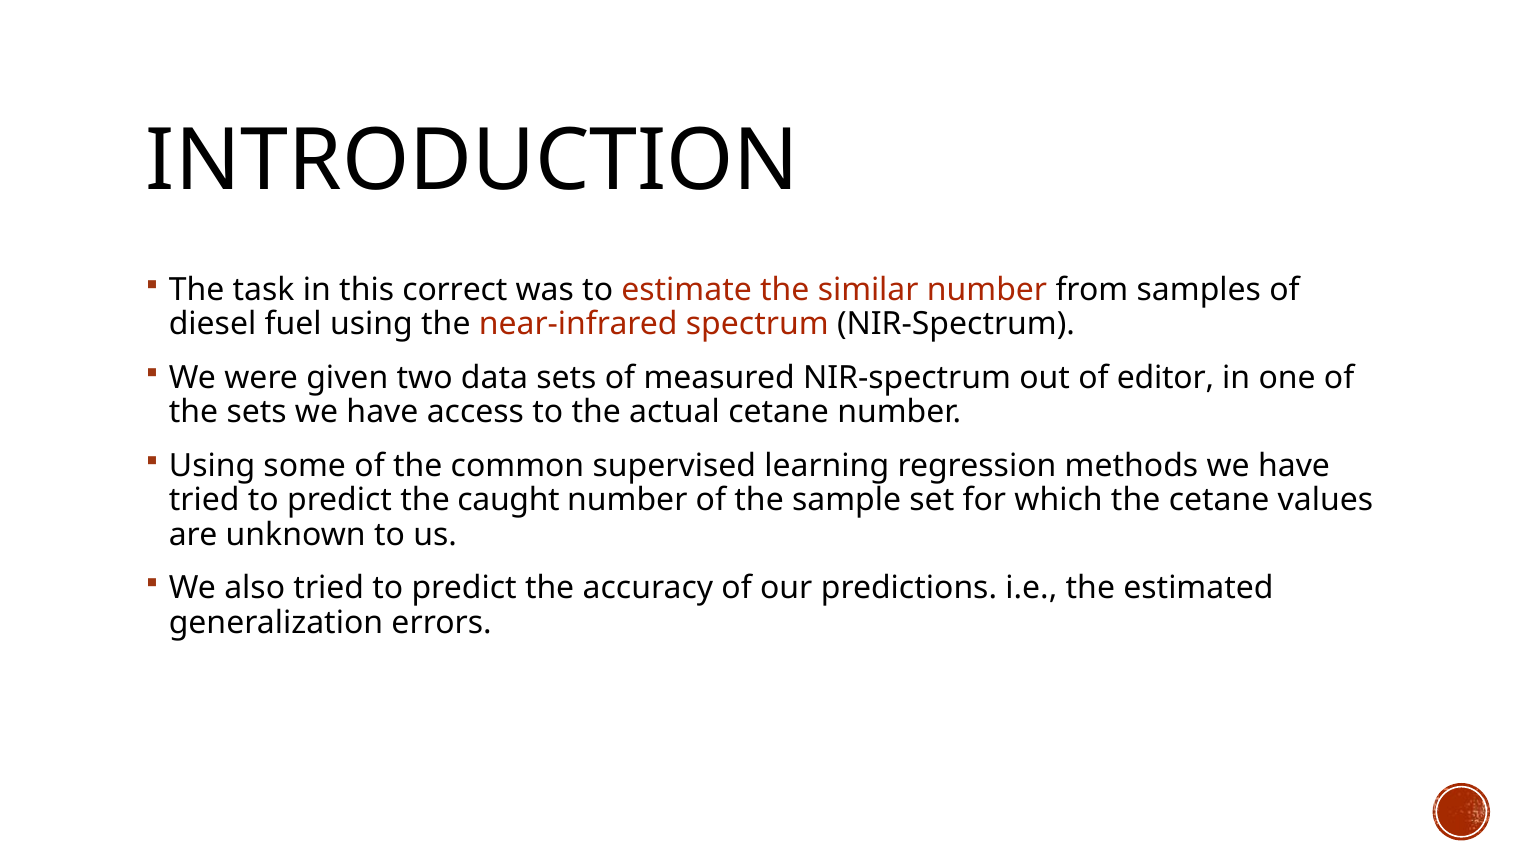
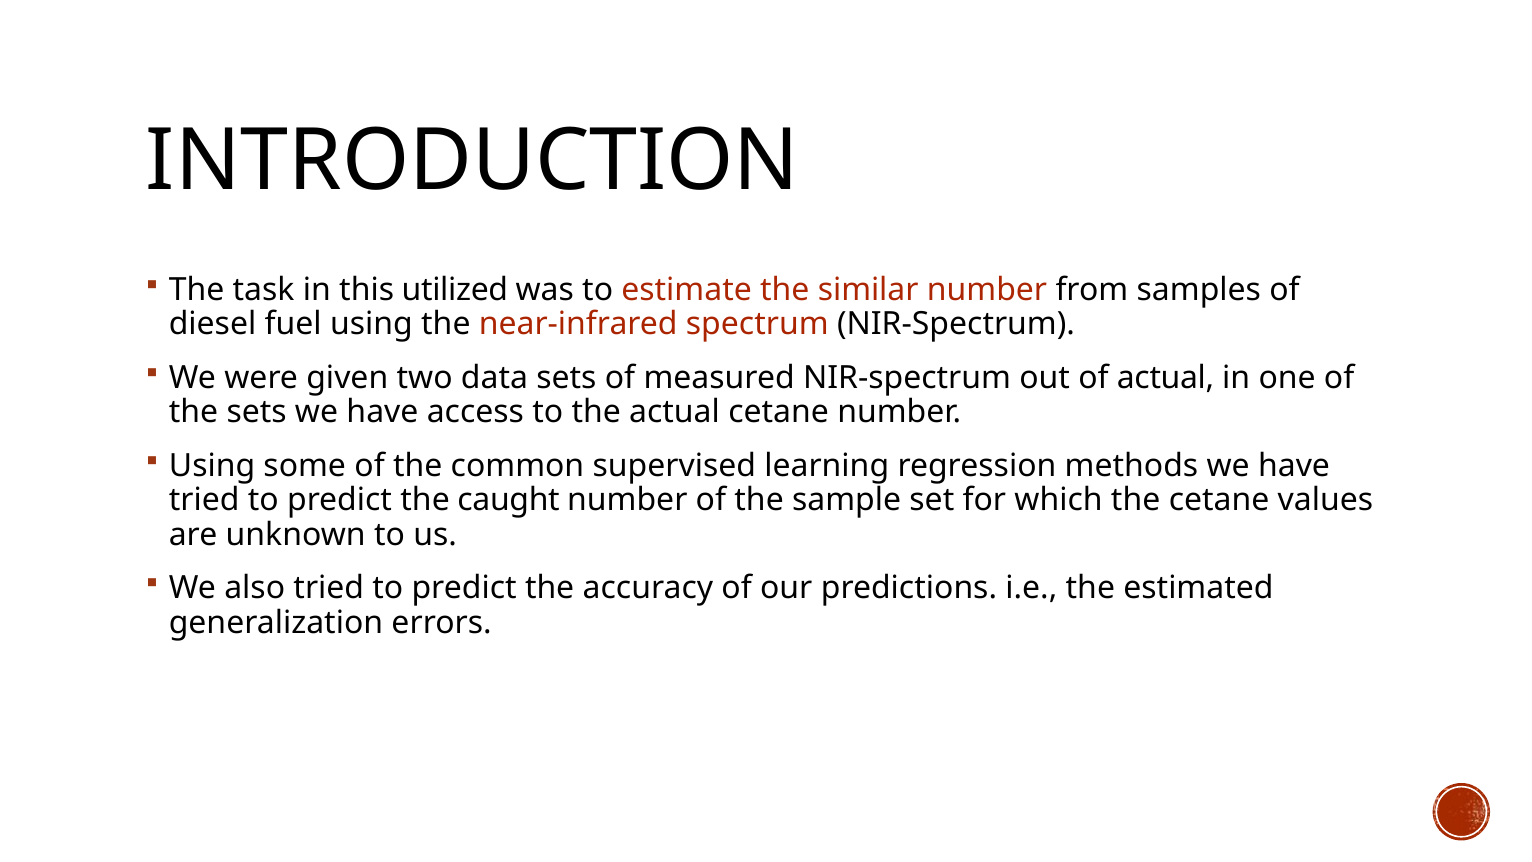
correct: correct -> utilized
of editor: editor -> actual
